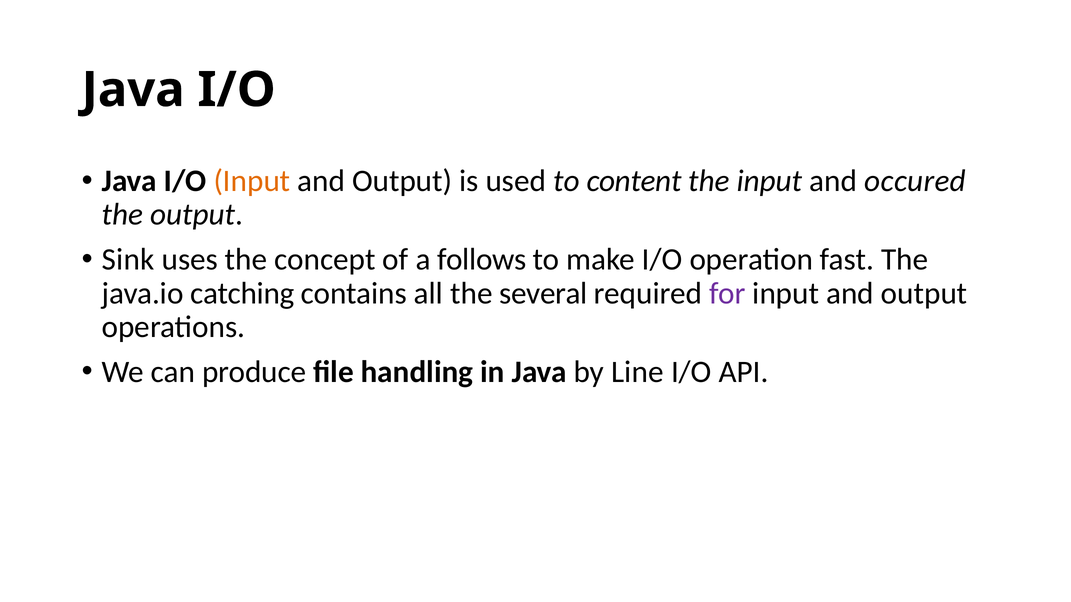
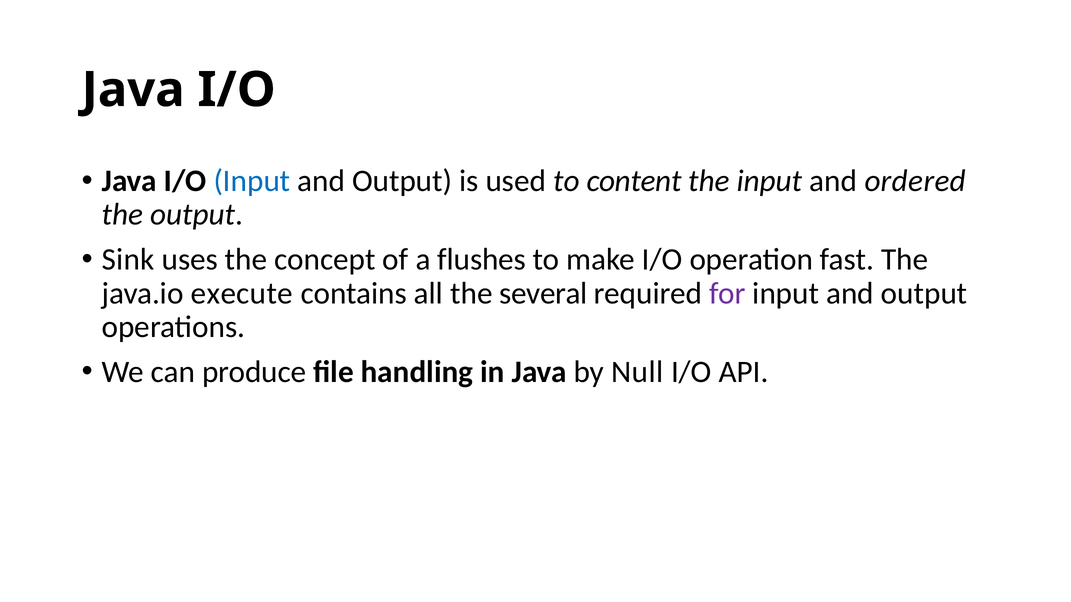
Input at (252, 181) colour: orange -> blue
occured: occured -> ordered
follows: follows -> flushes
catching: catching -> execute
Line: Line -> Null
